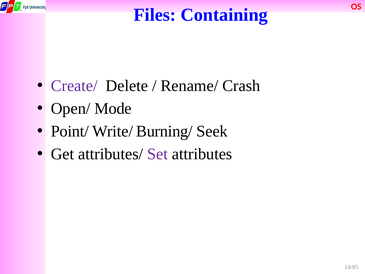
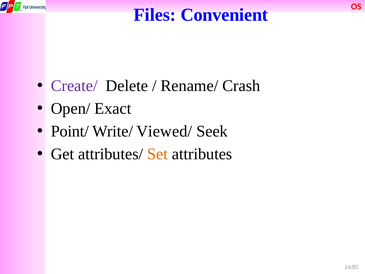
Containing: Containing -> Convenient
Mode: Mode -> Exact
Burning/: Burning/ -> Viewed/
Set colour: purple -> orange
